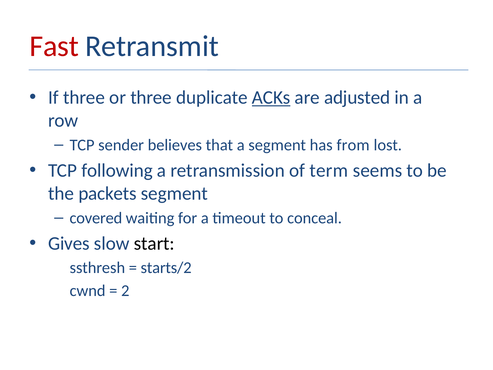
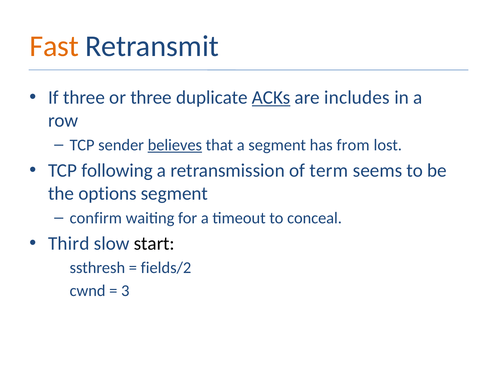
Fast colour: red -> orange
adjusted: adjusted -> includes
believes underline: none -> present
packets: packets -> options
covered: covered -> confirm
Gives: Gives -> Third
starts/2: starts/2 -> fields/2
2: 2 -> 3
